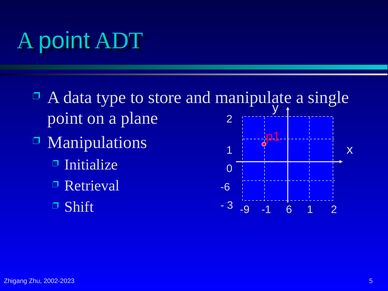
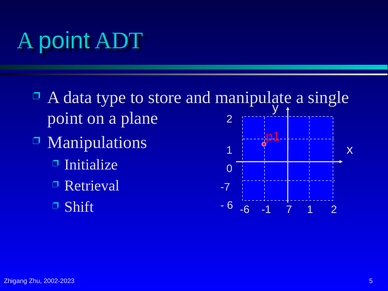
-6: -6 -> -7
3: 3 -> 6
-9: -9 -> -6
6: 6 -> 7
